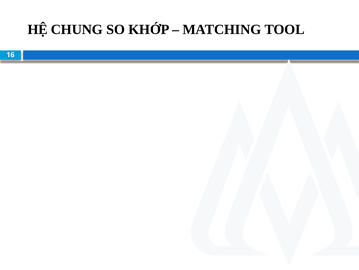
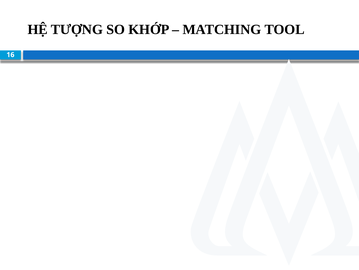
CHUNG: CHUNG -> TƯỢNG
